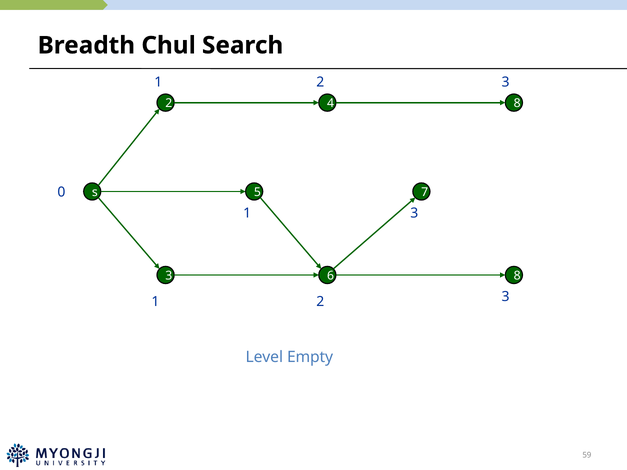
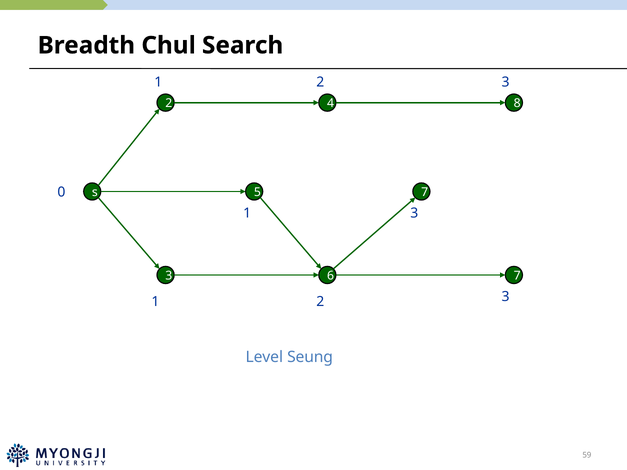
6 8: 8 -> 7
Empty: Empty -> Seung
